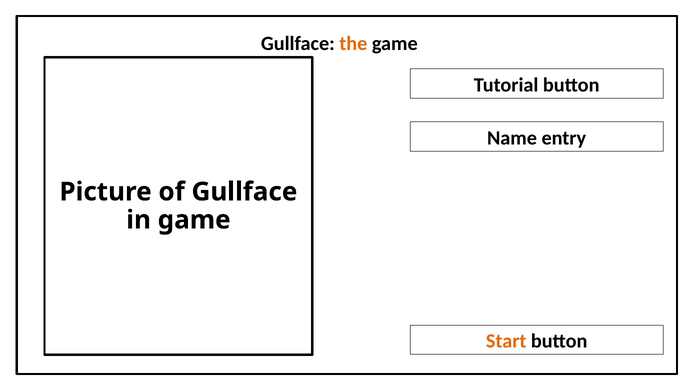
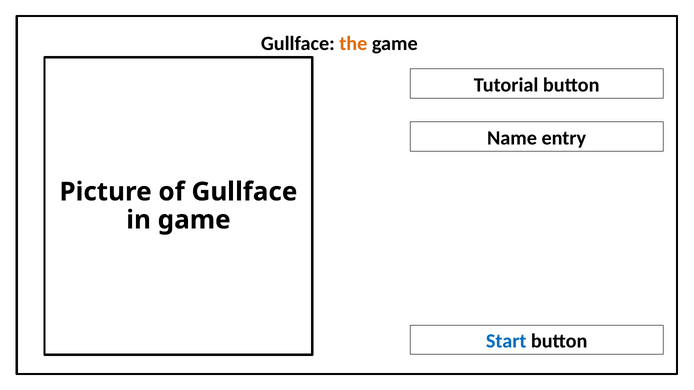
Start colour: orange -> blue
